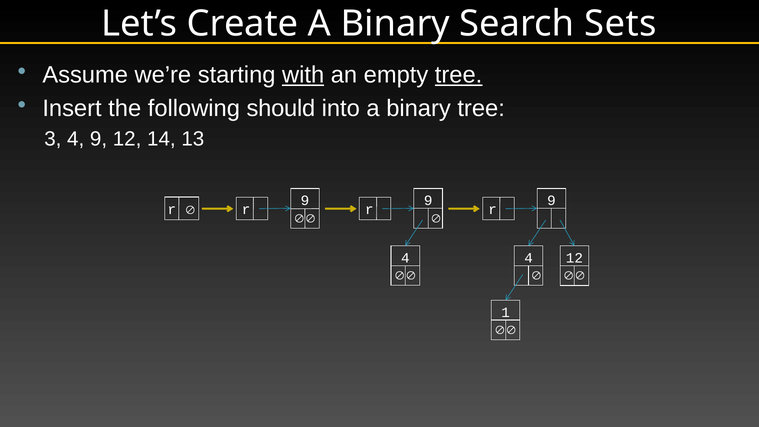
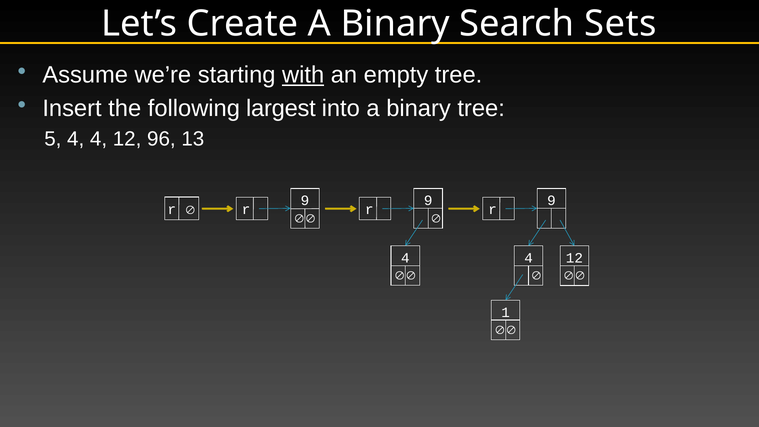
tree at (459, 75) underline: present -> none
should: should -> largest
3: 3 -> 5
4 9: 9 -> 4
14: 14 -> 96
